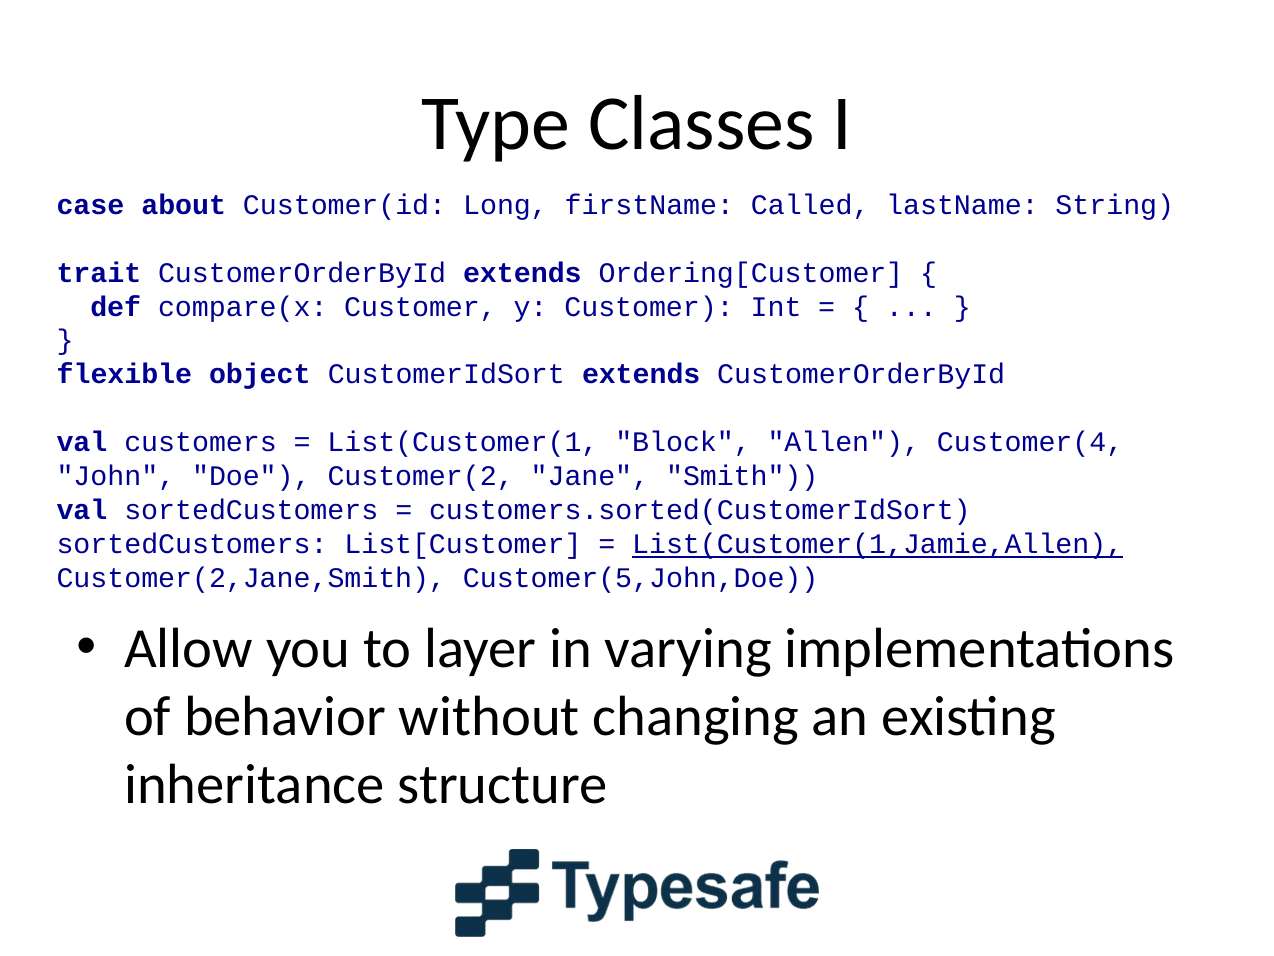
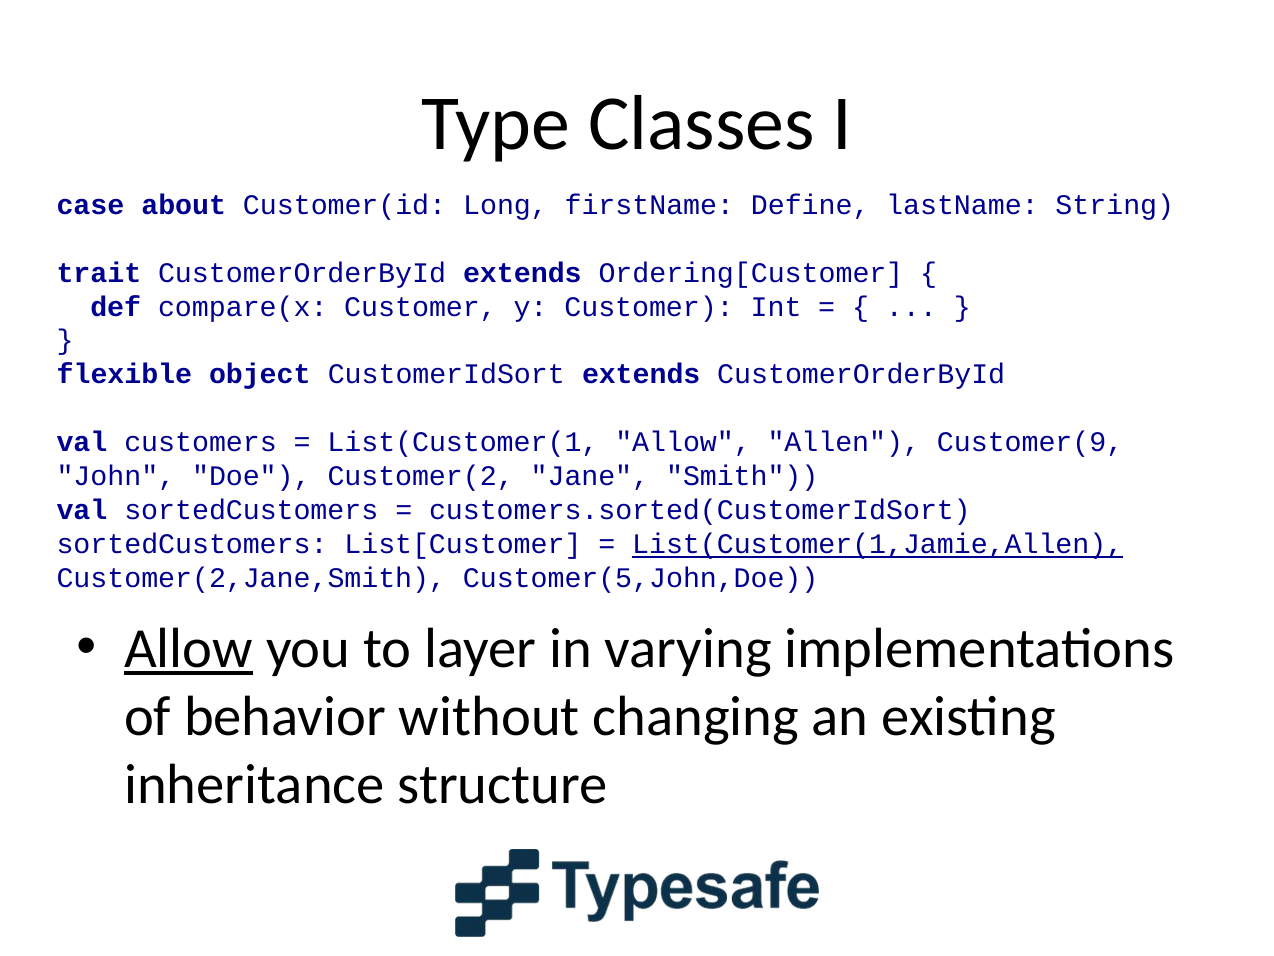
Called: Called -> Define
List(Customer(1 Block: Block -> Allow
Customer(4: Customer(4 -> Customer(9
Allow at (189, 648) underline: none -> present
